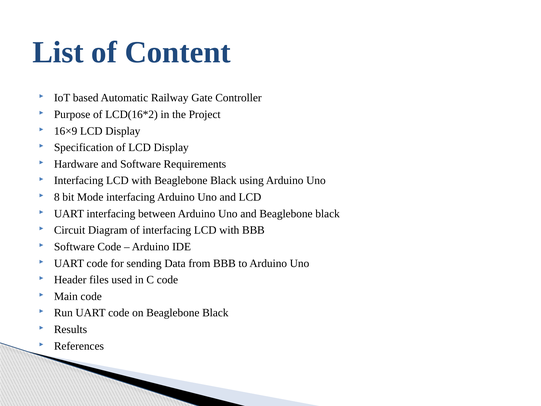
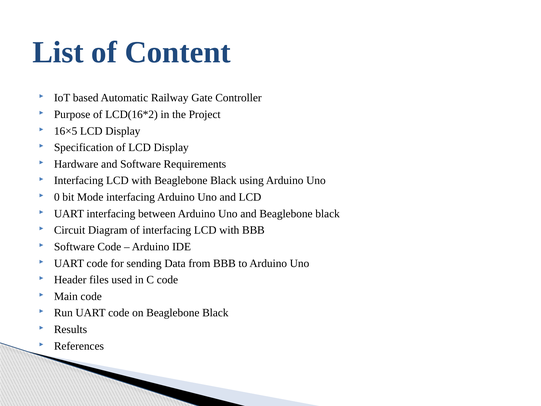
16×9: 16×9 -> 16×5
8: 8 -> 0
